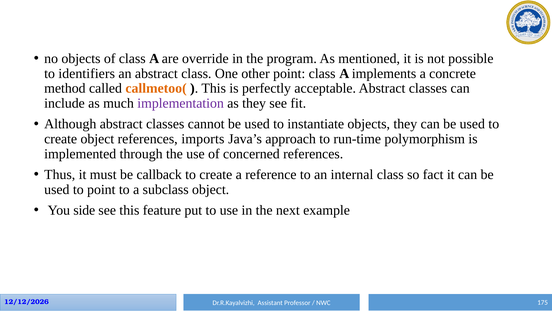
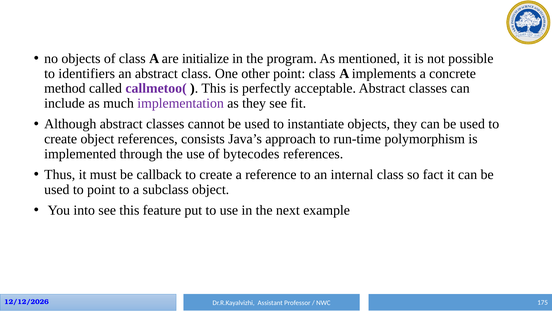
override: override -> initialize
callmetoo( colour: orange -> purple
imports: imports -> consists
concerned: concerned -> bytecodes
side: side -> into
